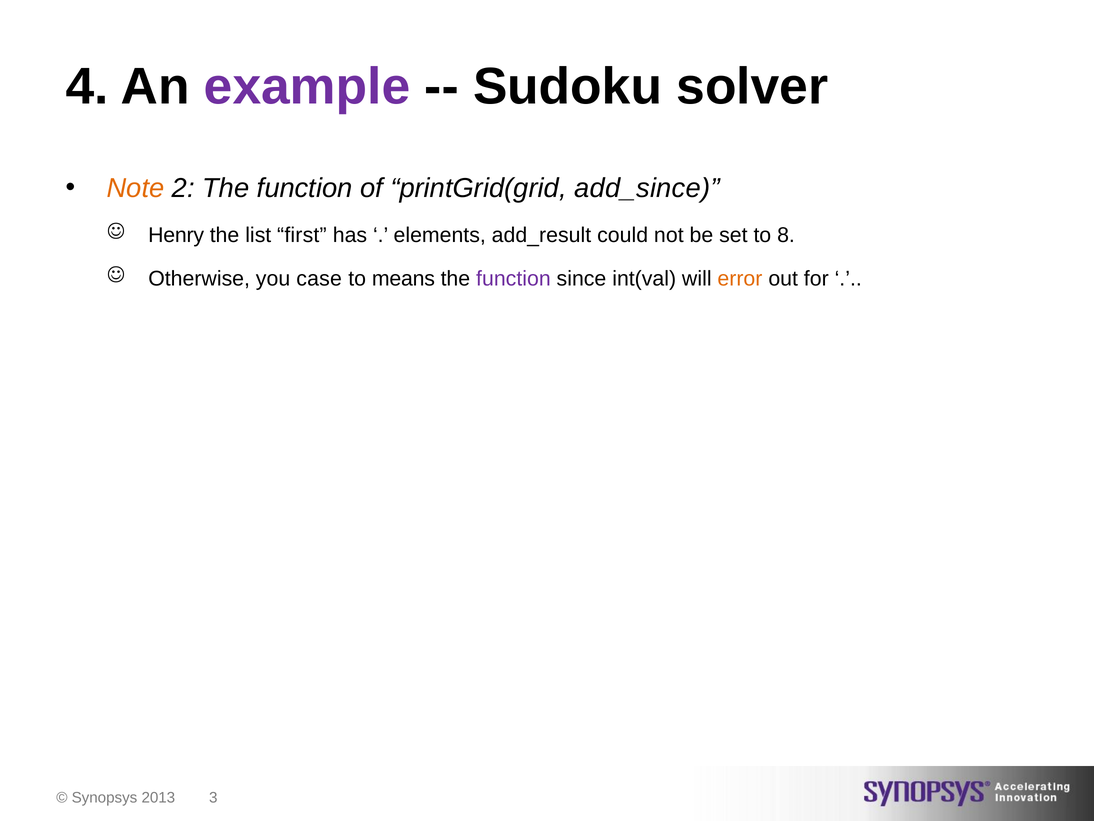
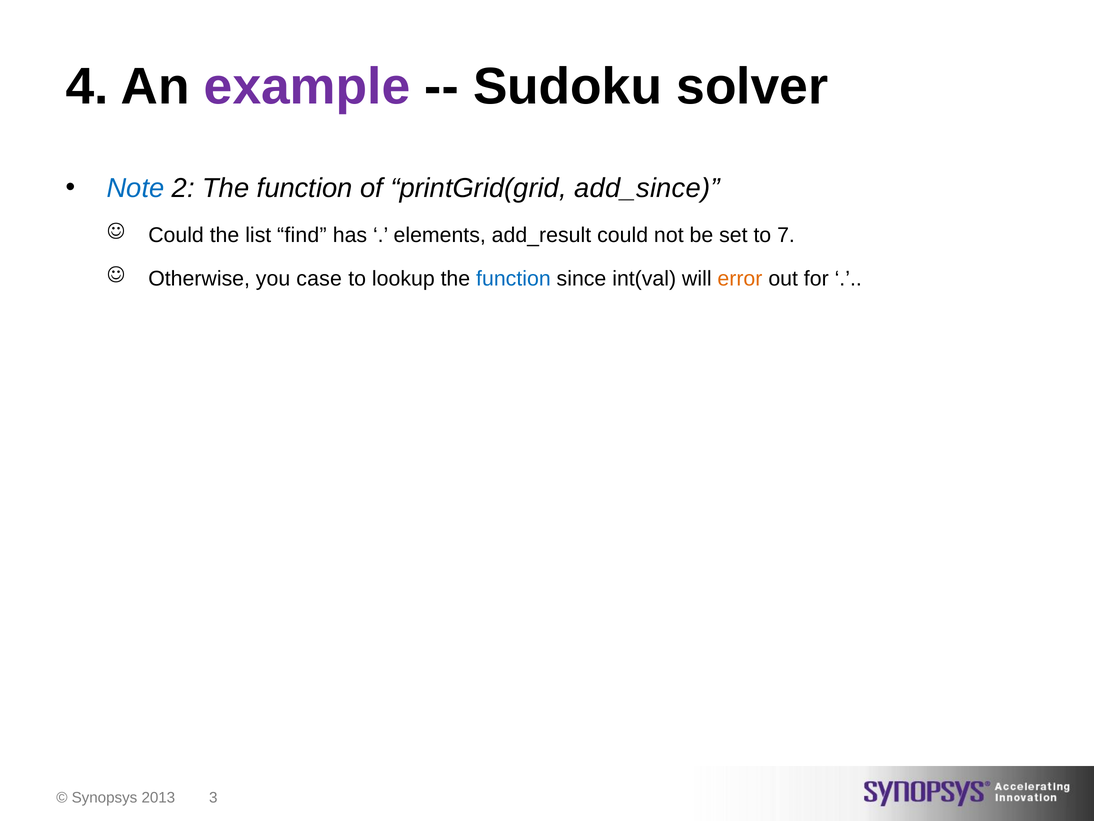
Note colour: orange -> blue
Henry at (176, 235): Henry -> Could
first: first -> find
8: 8 -> 7
means: means -> lookup
function at (513, 279) colour: purple -> blue
